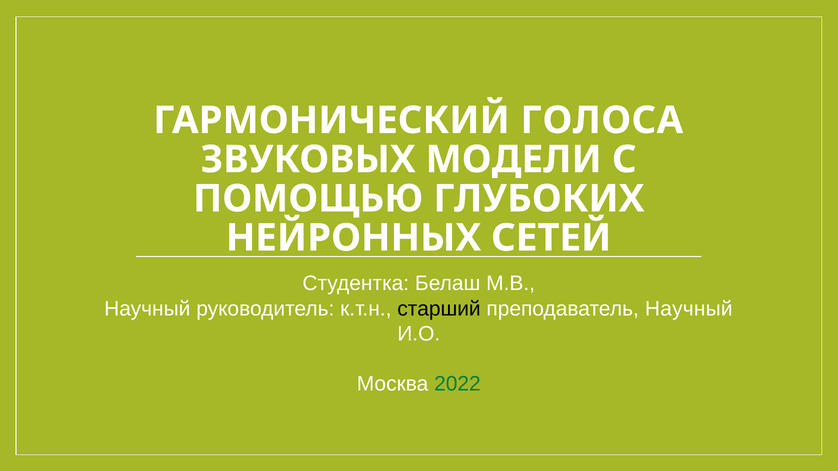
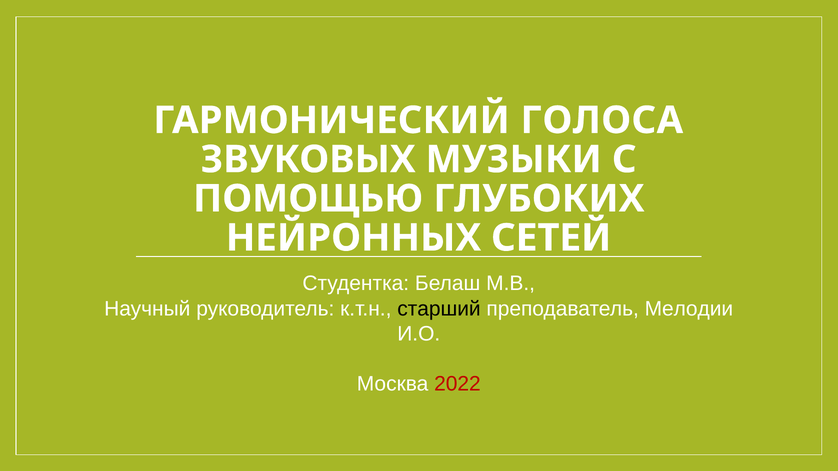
МОДЕЛИ: МОДЕЛИ -> МУЗЫКИ
преподаватель Научный: Научный -> Мелодии
2022 colour: green -> red
